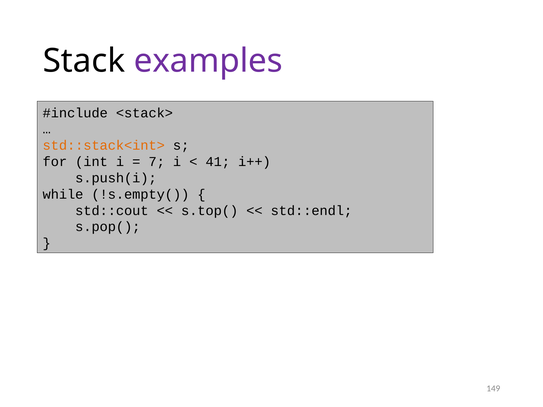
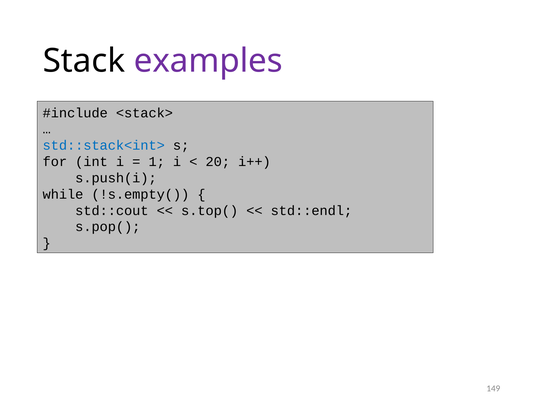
std::stack<int> colour: orange -> blue
7: 7 -> 1
41: 41 -> 20
